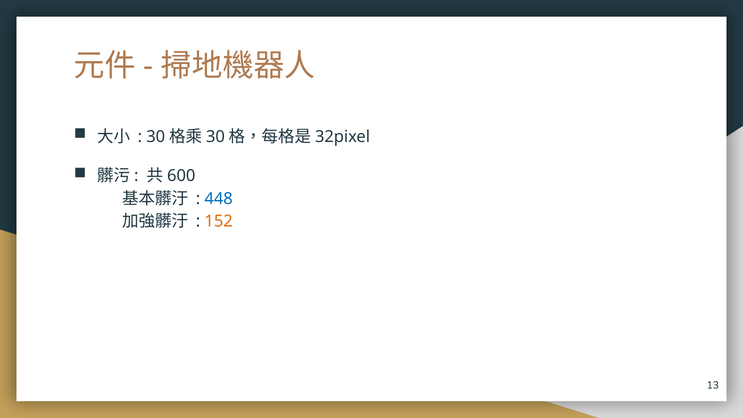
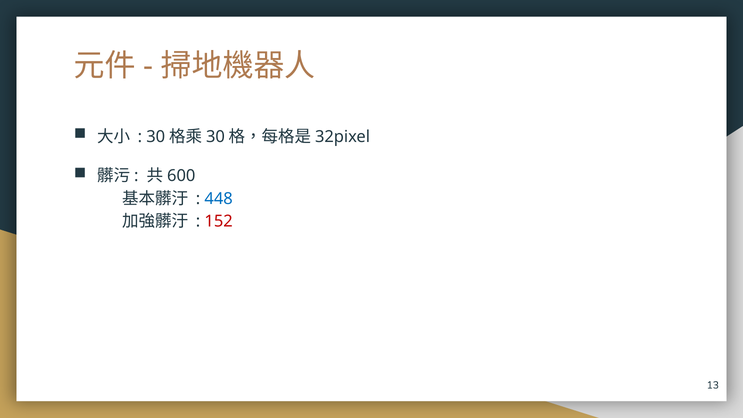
152 colour: orange -> red
